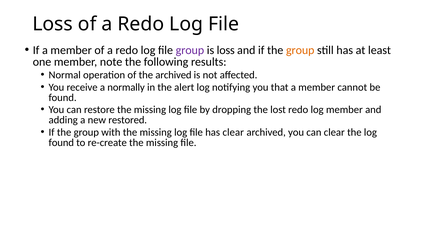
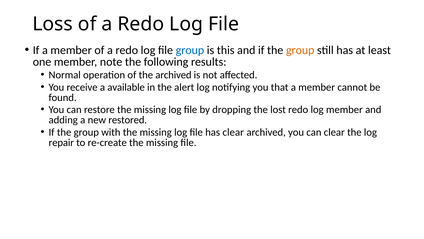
group at (190, 50) colour: purple -> blue
is loss: loss -> this
normally: normally -> available
found at (61, 143): found -> repair
